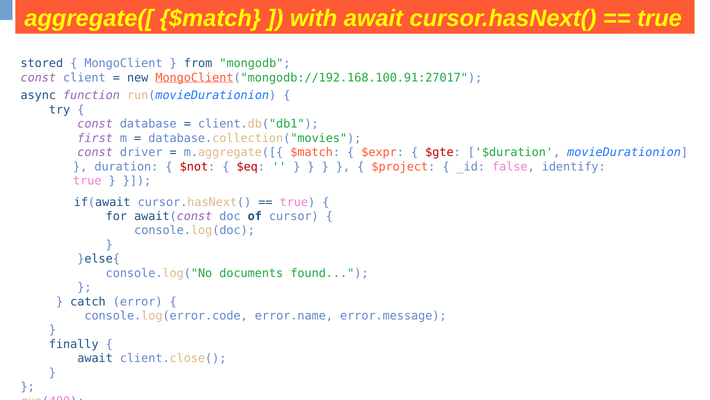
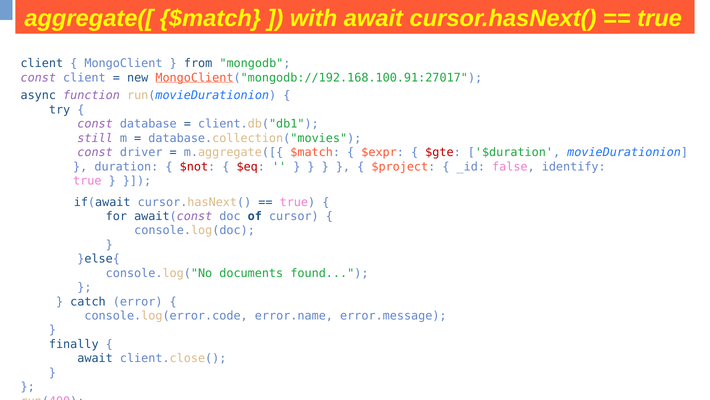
stored at (42, 63): stored -> client
first: first -> still
